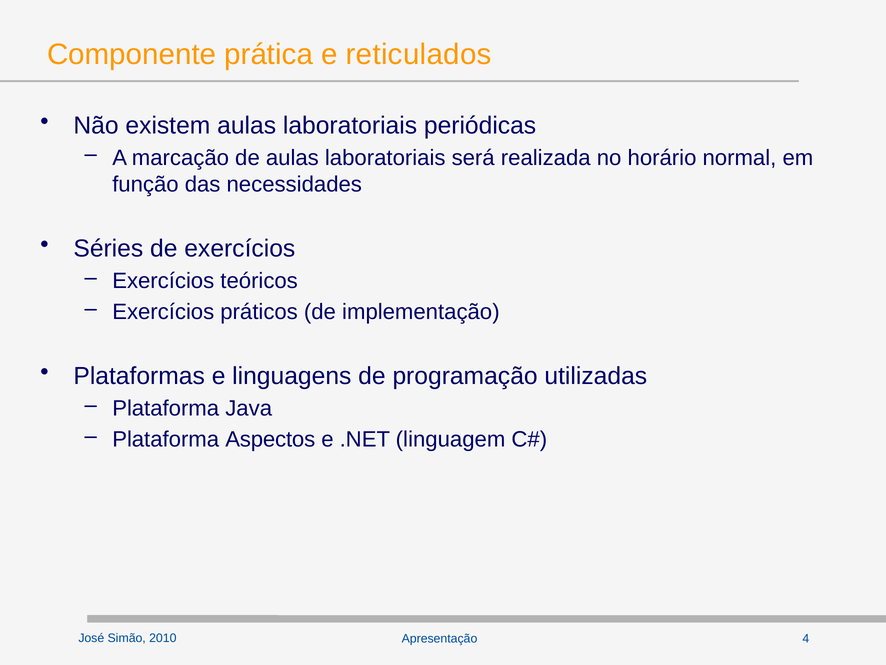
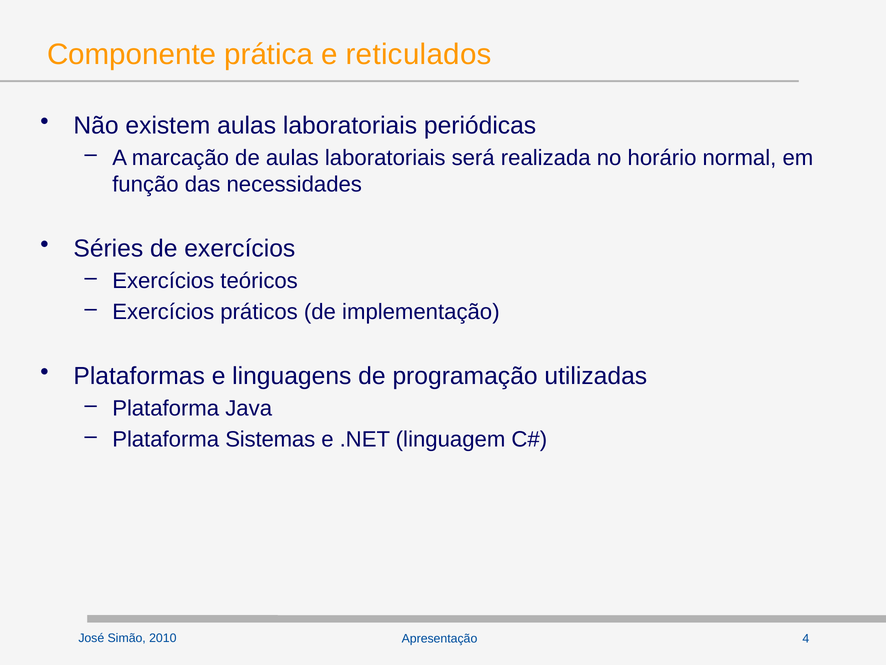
Aspectos: Aspectos -> Sistemas
